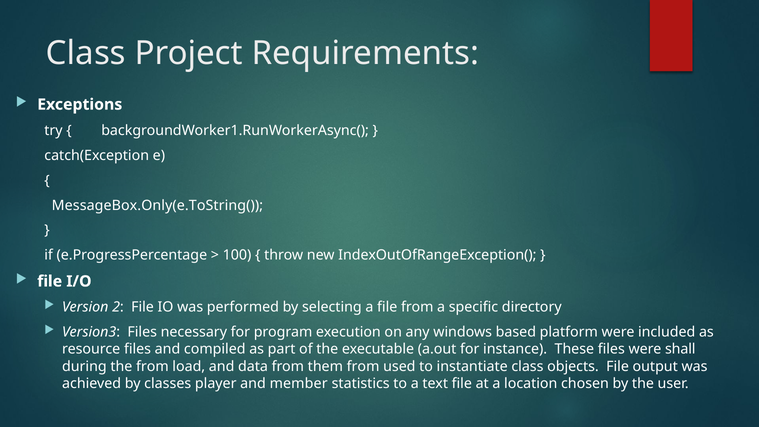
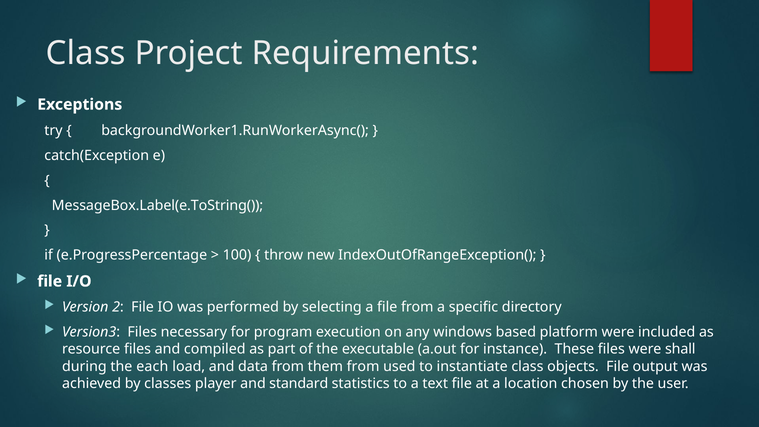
MessageBox.Only(e.ToString(: MessageBox.Only(e.ToString( -> MessageBox.Label(e.ToString(
the from: from -> each
member: member -> standard
